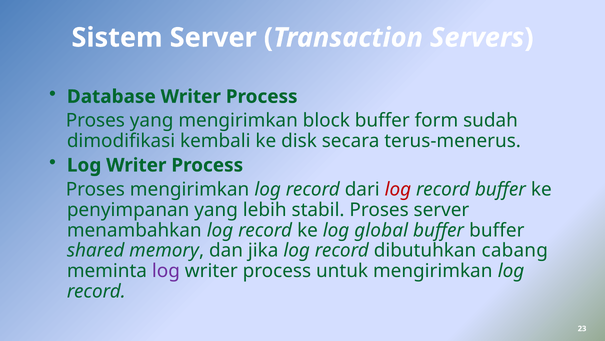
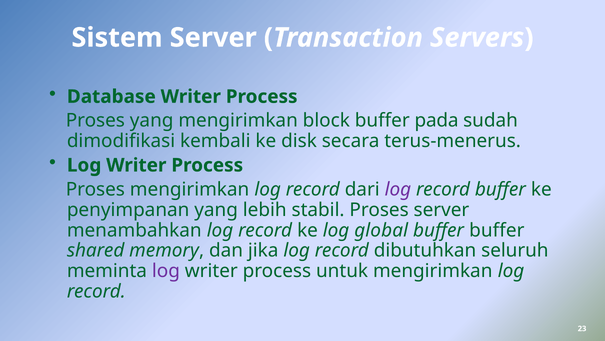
form: form -> pada
log at (398, 189) colour: red -> purple
cabang: cabang -> seluruh
